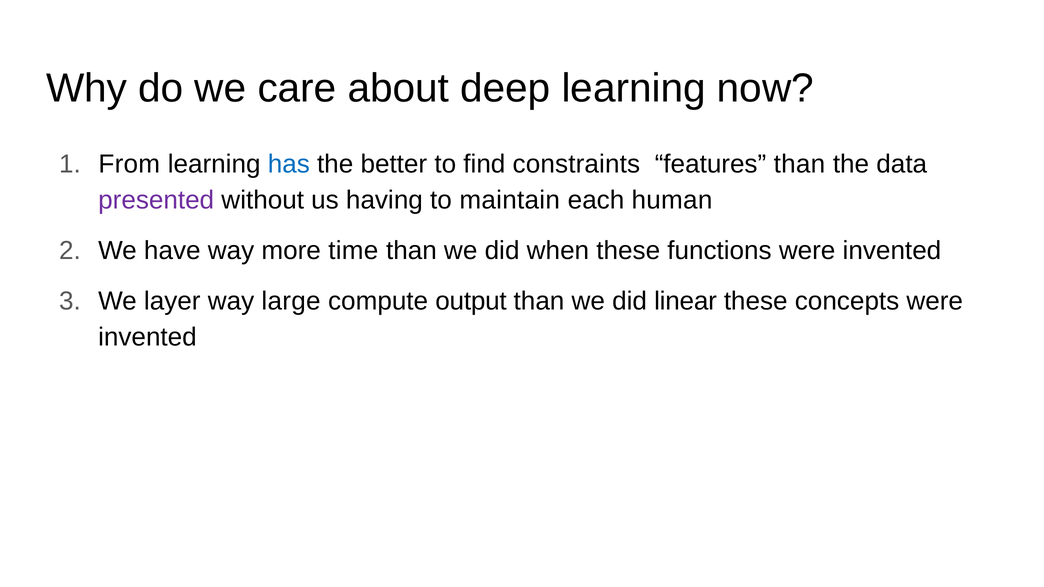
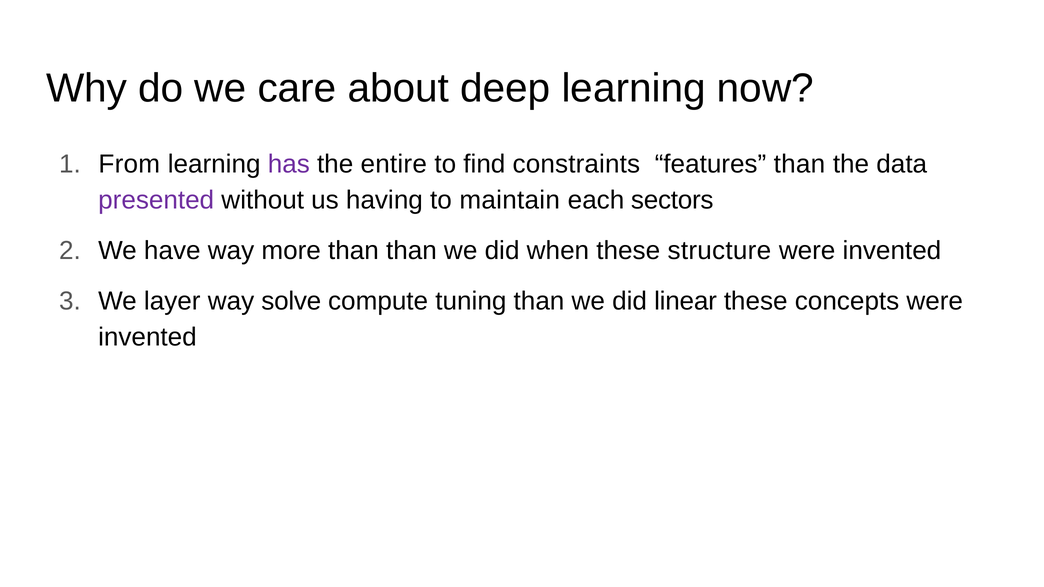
has colour: blue -> purple
better: better -> entire
human: human -> sectors
more time: time -> than
functions: functions -> structure
large: large -> solve
output: output -> tuning
